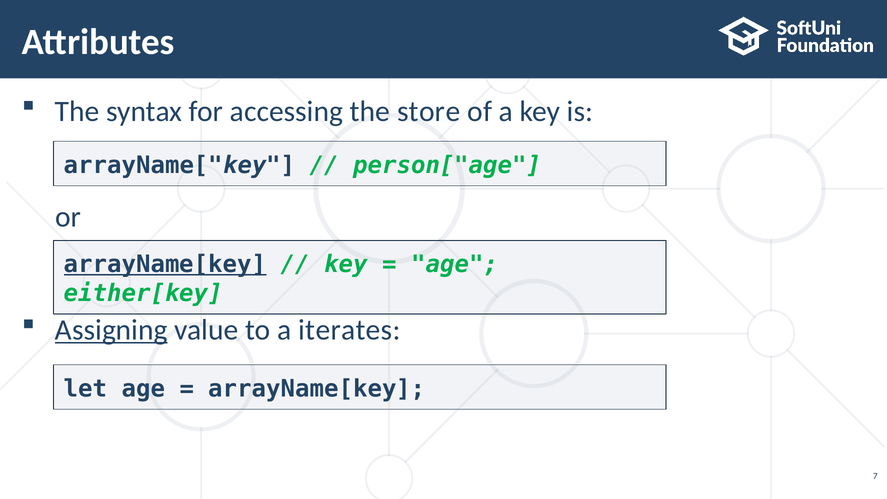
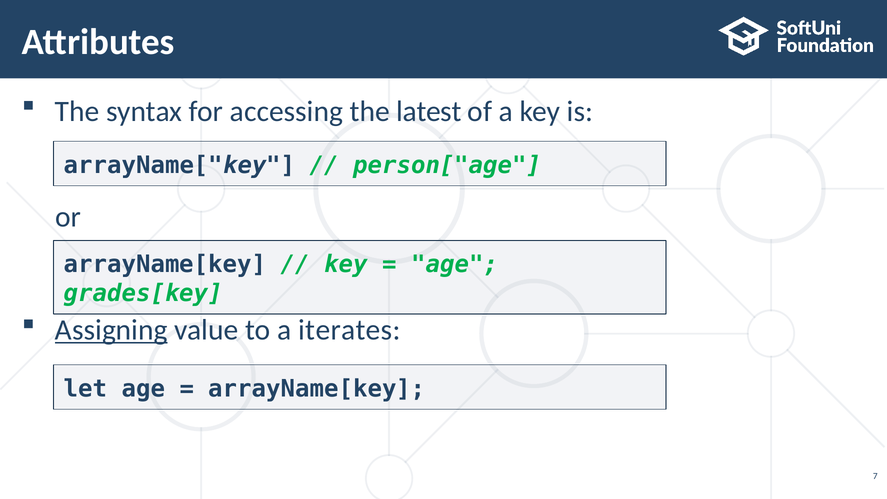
store: store -> latest
arrayName[key at (165, 264) underline: present -> none
either[key: either[key -> grades[key
